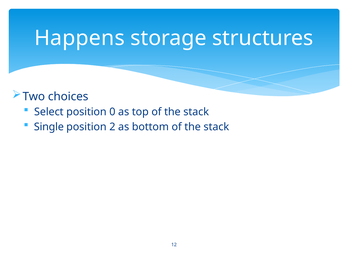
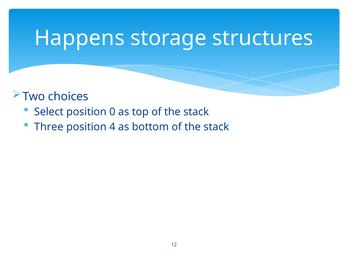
Single: Single -> Three
2: 2 -> 4
